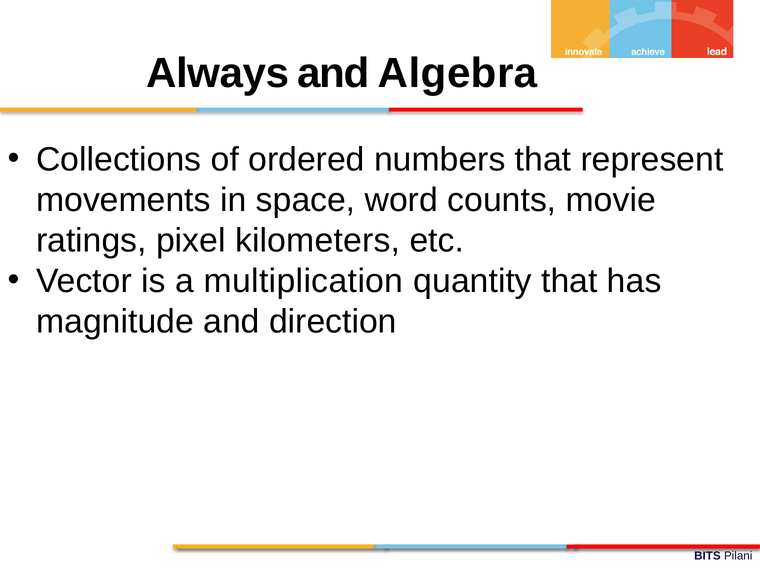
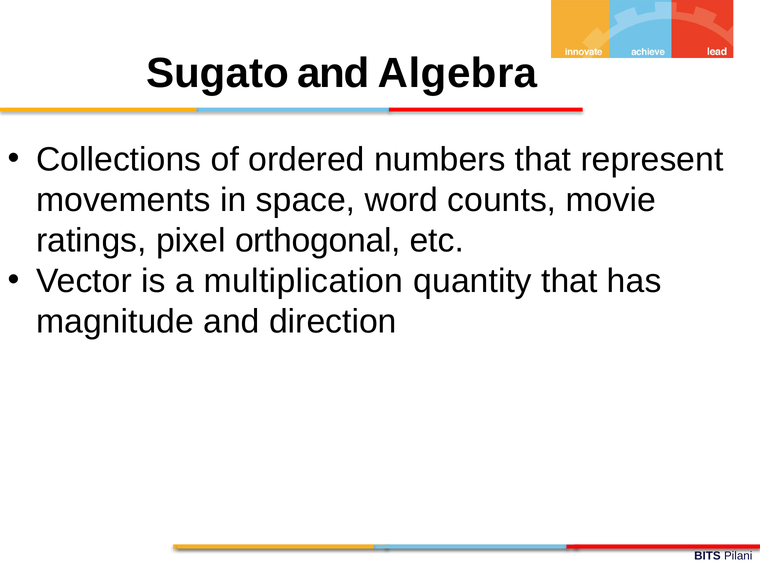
Always: Always -> Sugato
kilometers: kilometers -> orthogonal
